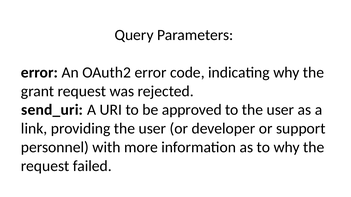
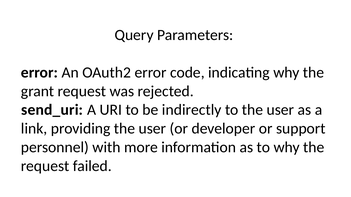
approved: approved -> indirectly
